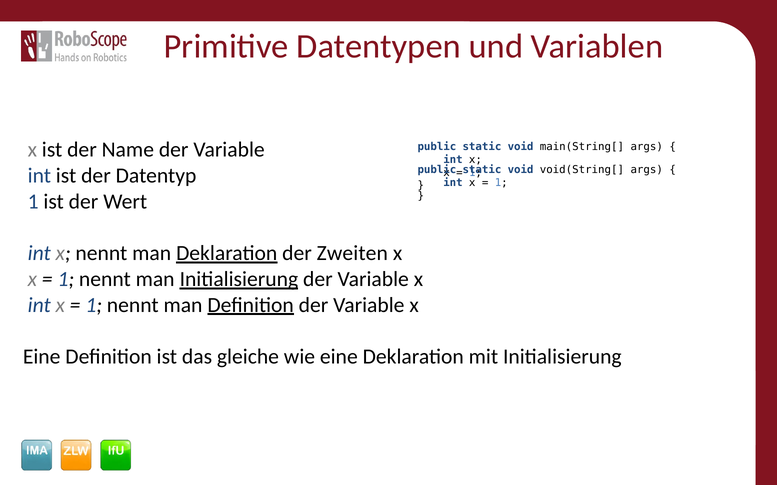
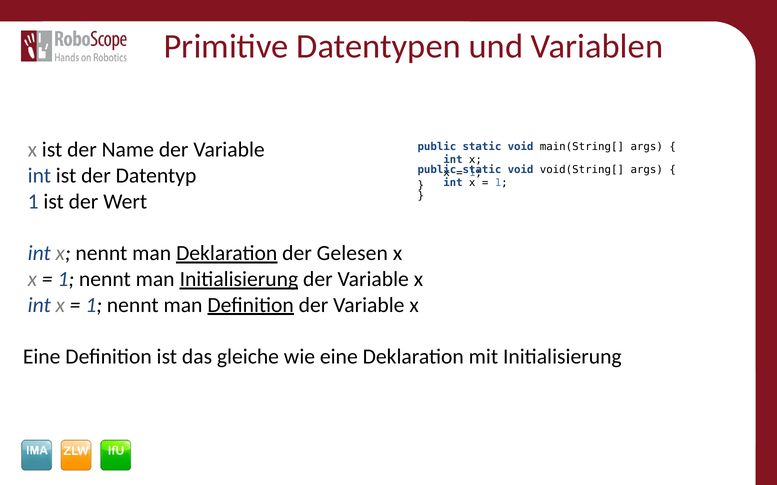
Zweiten: Zweiten -> Gelesen
